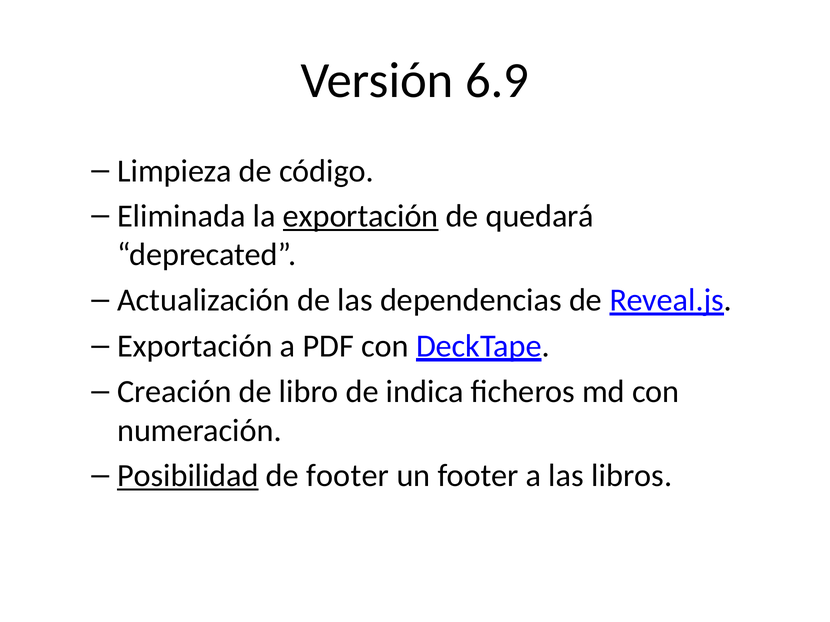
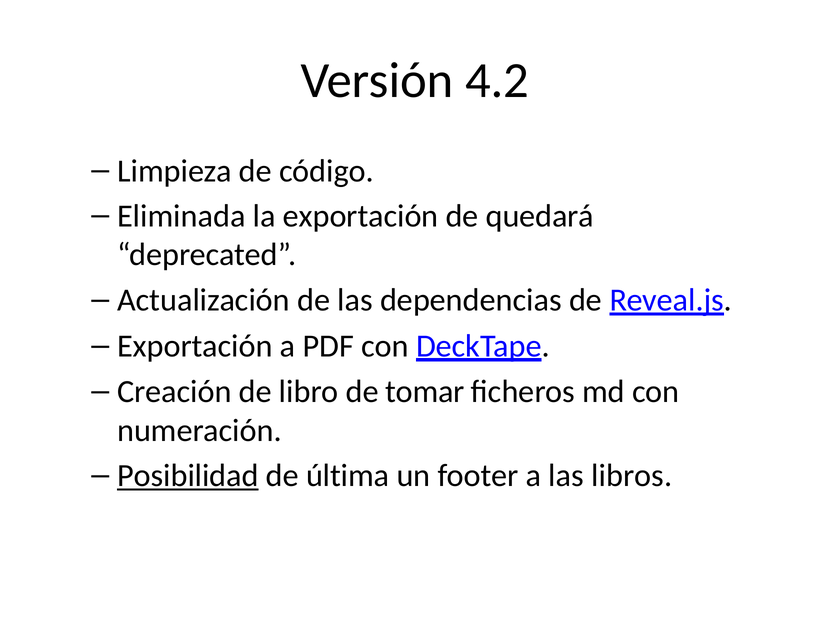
6.9: 6.9 -> 4.2
exportación at (361, 216) underline: present -> none
indica: indica -> tomar
de footer: footer -> última
